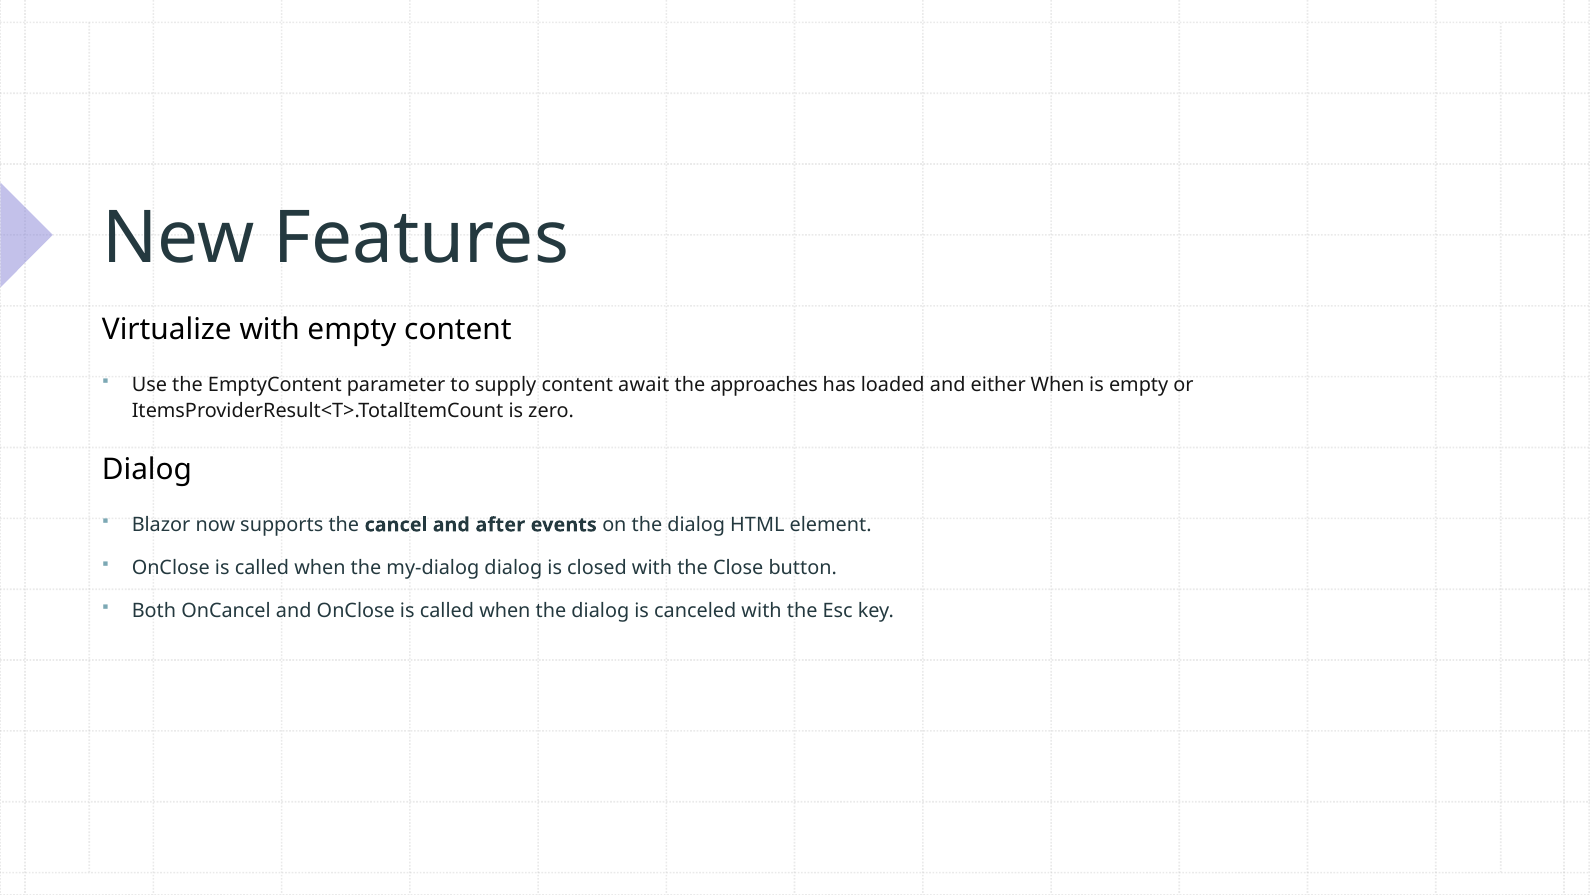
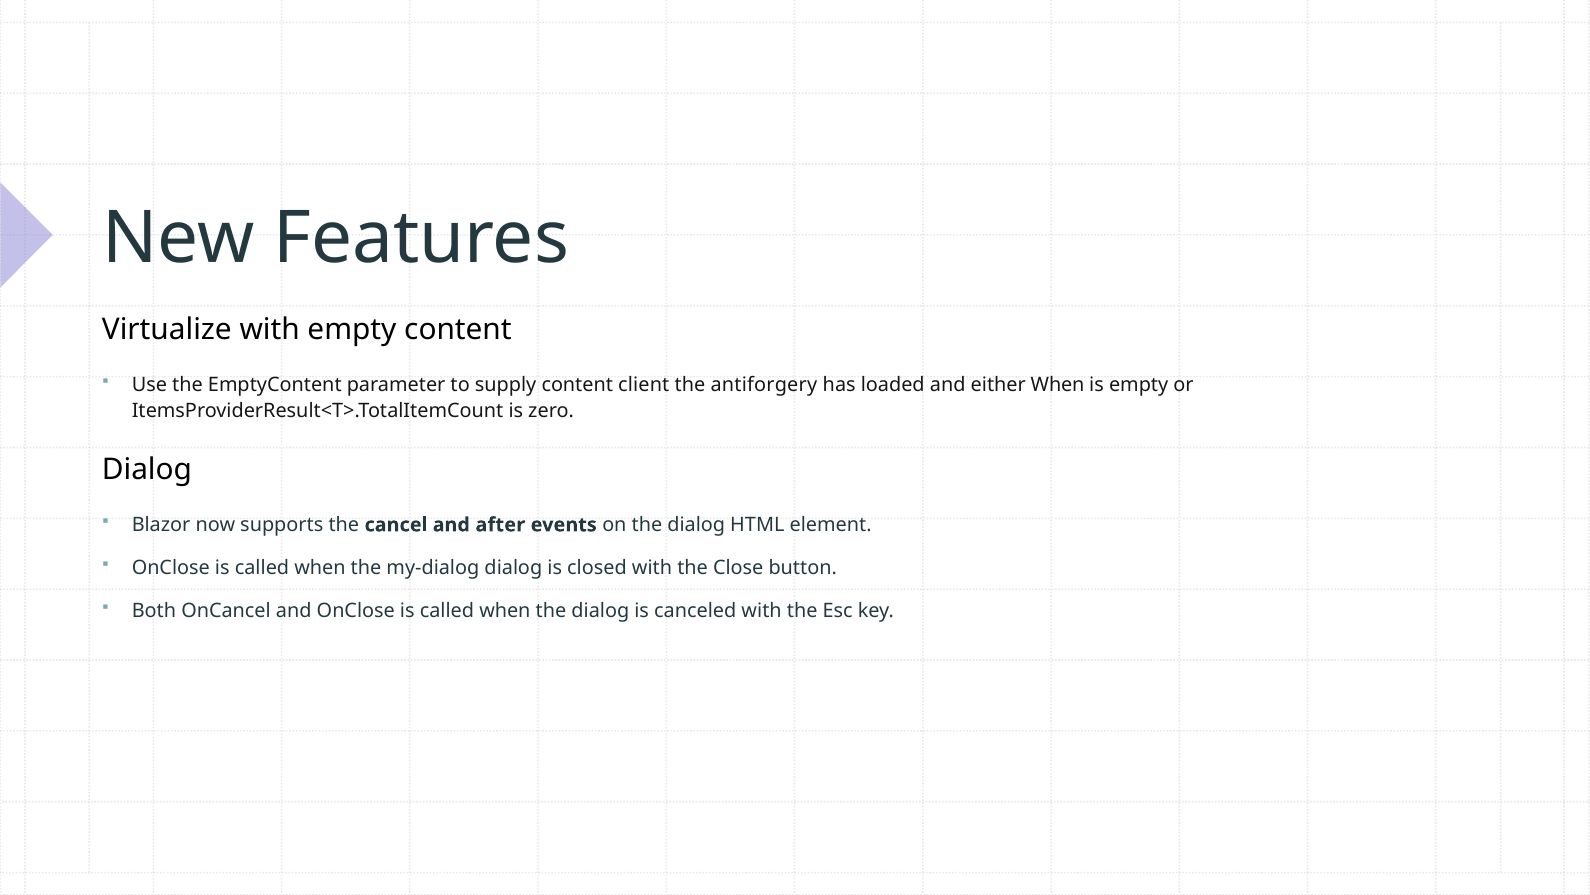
await: await -> client
approaches: approaches -> antiforgery
